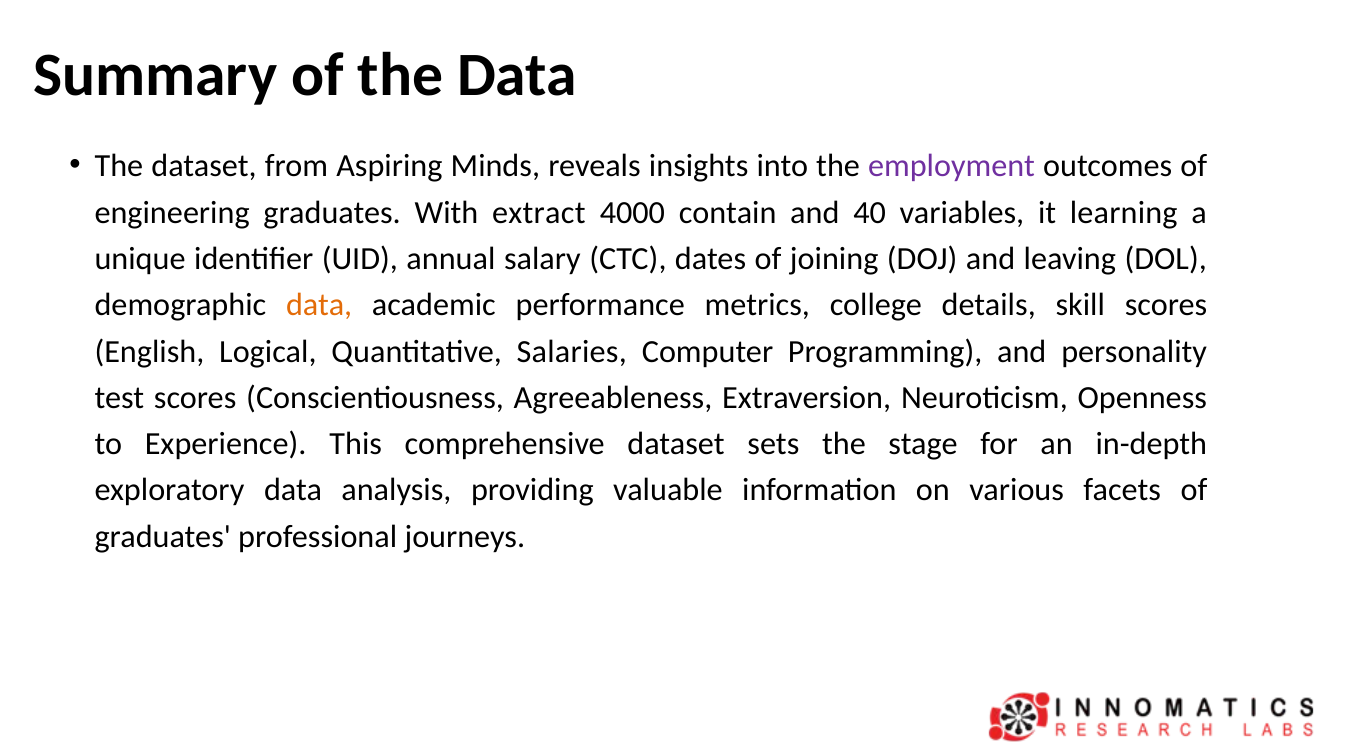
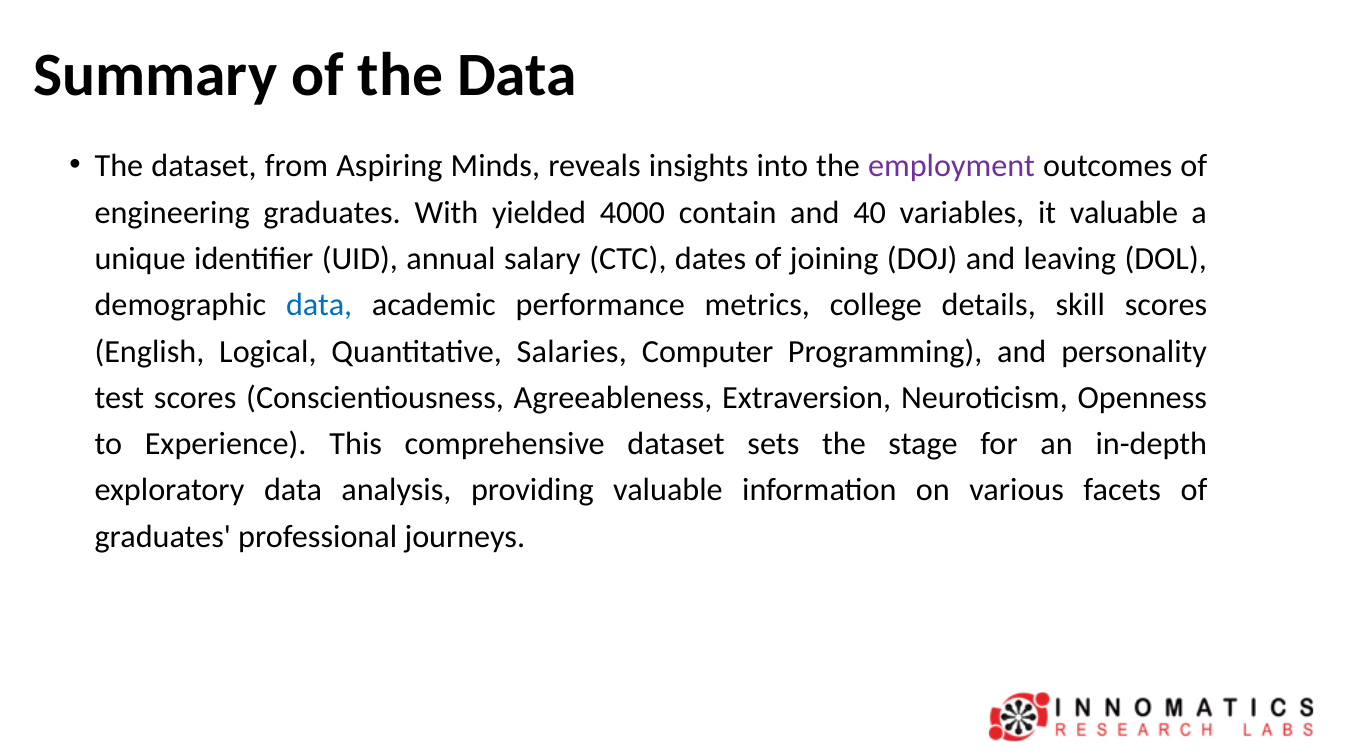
extract: extract -> yielded
it learning: learning -> valuable
data at (319, 305) colour: orange -> blue
